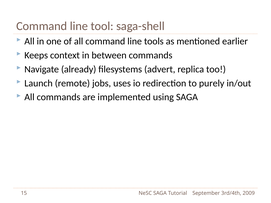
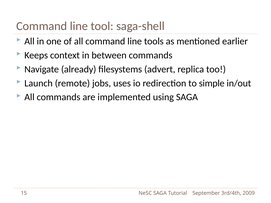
purely: purely -> simple
